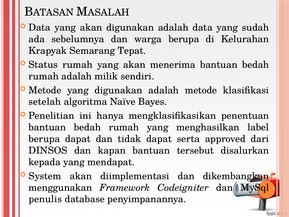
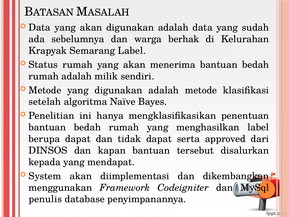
warga berupa: berupa -> berhak
Semarang Tepat: Tepat -> Label
